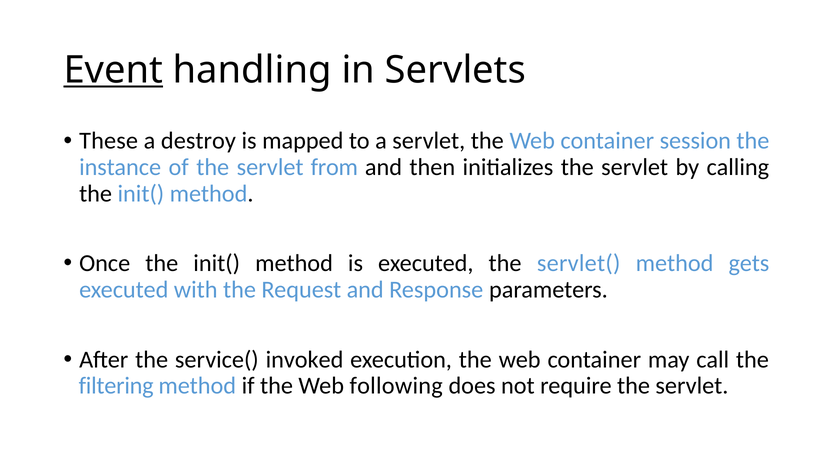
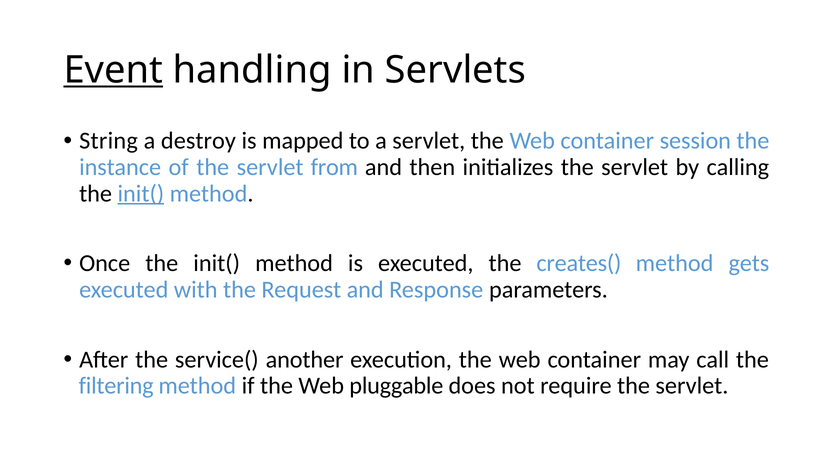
These: These -> String
init( at (141, 193) underline: none -> present
servlet(: servlet( -> creates(
invoked: invoked -> another
following: following -> pluggable
